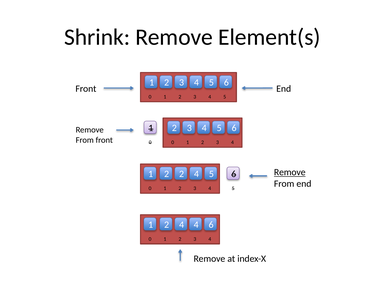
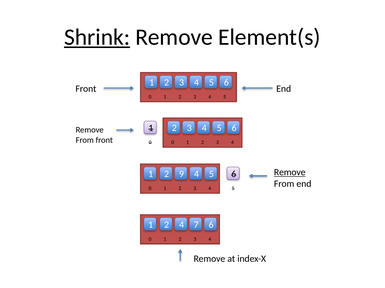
Shrink underline: none -> present
2 2: 2 -> 9
4 4: 4 -> 7
